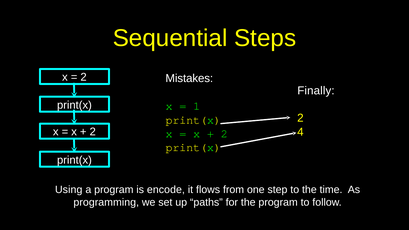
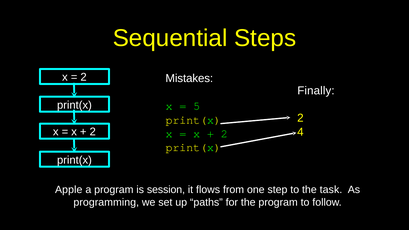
1: 1 -> 5
Using: Using -> Apple
encode: encode -> session
time: time -> task
